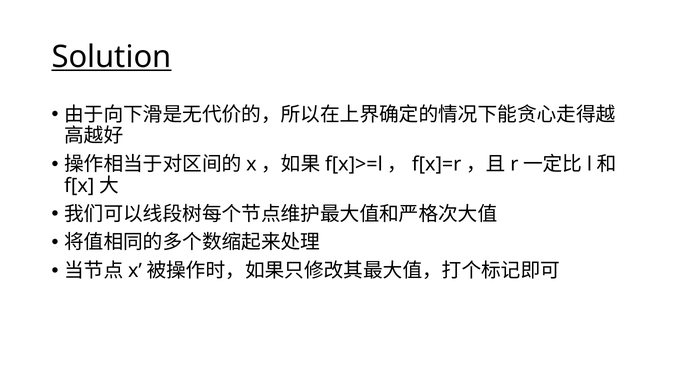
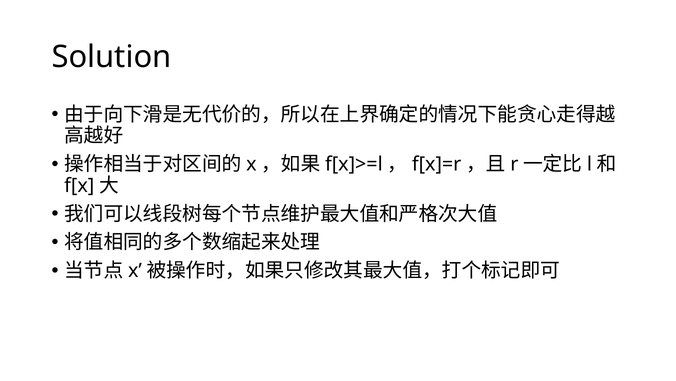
Solution underline: present -> none
